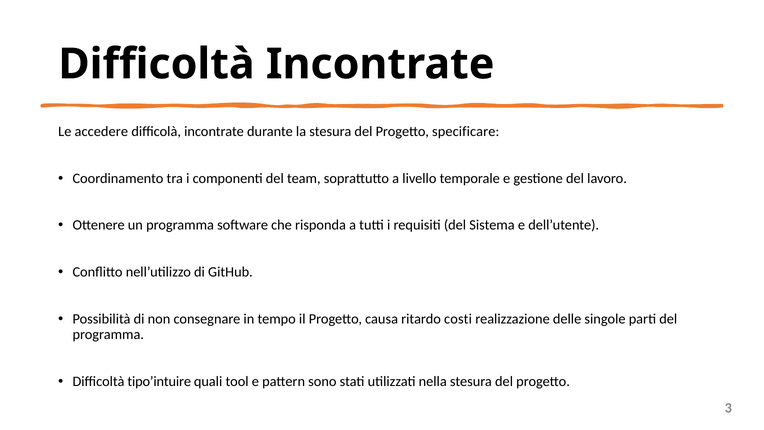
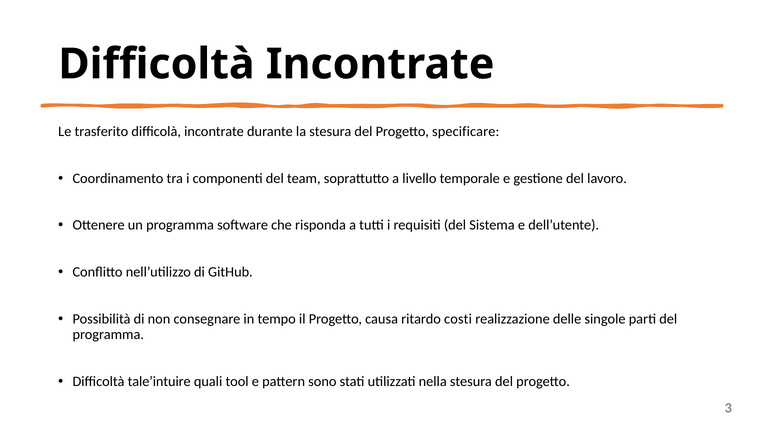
accedere: accedere -> trasferito
tipo’intuire: tipo’intuire -> tale’intuire
